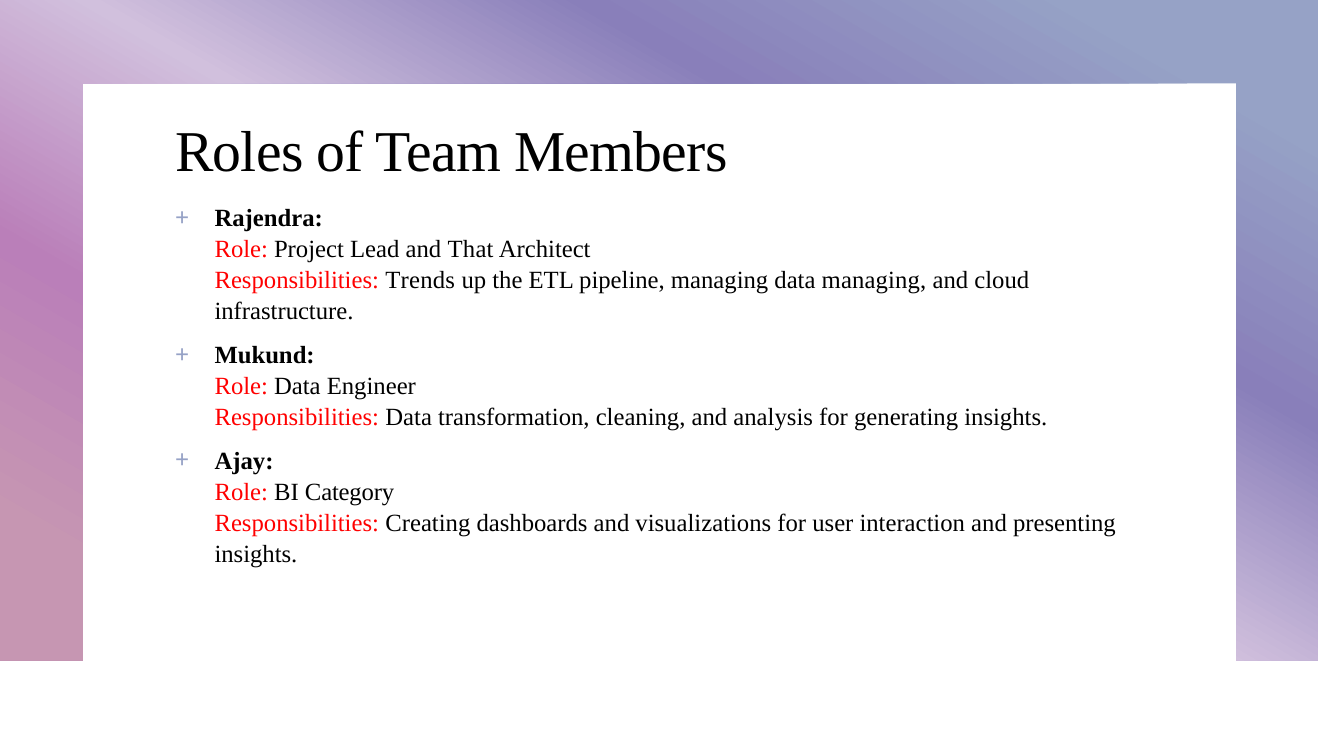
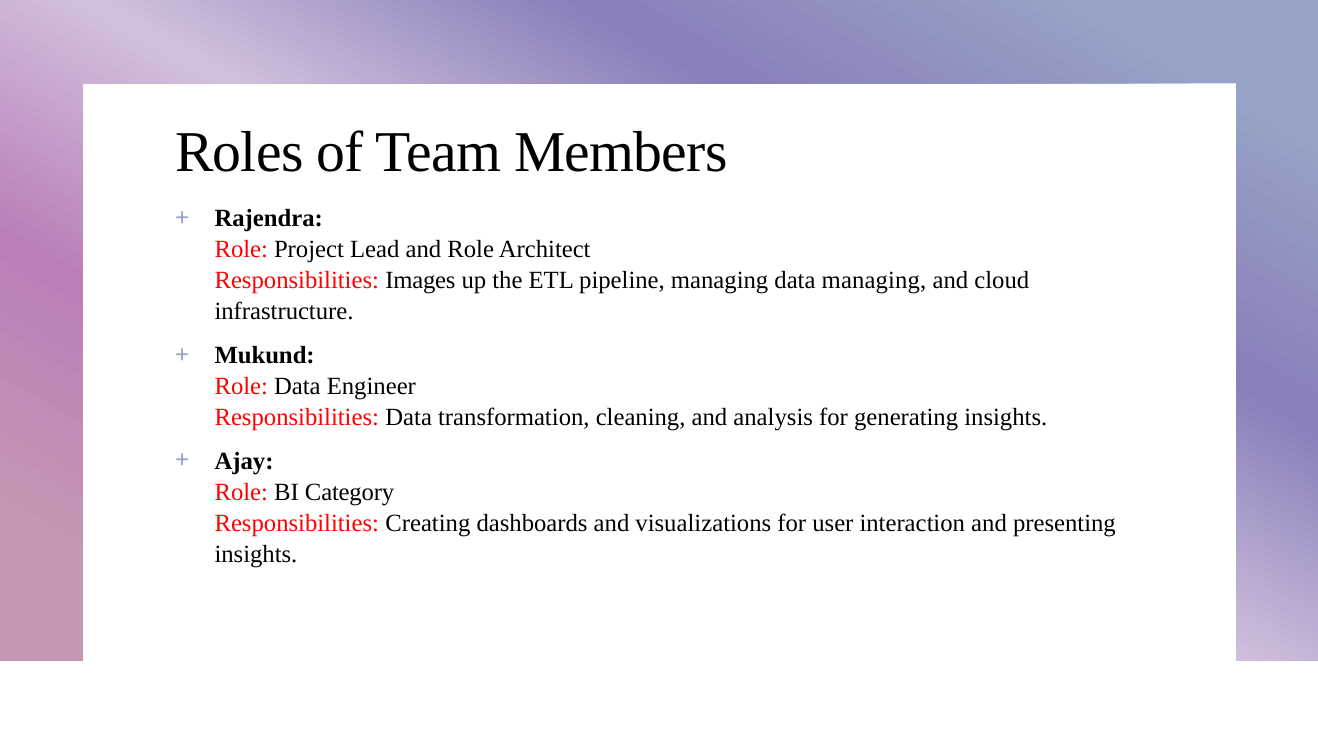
and That: That -> Role
Trends: Trends -> Images
